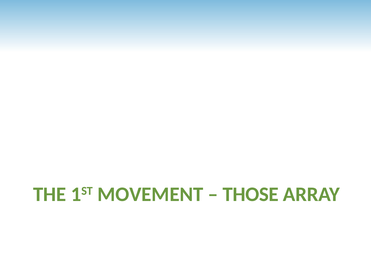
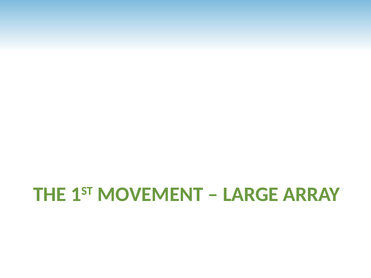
THOSE: THOSE -> LARGE
